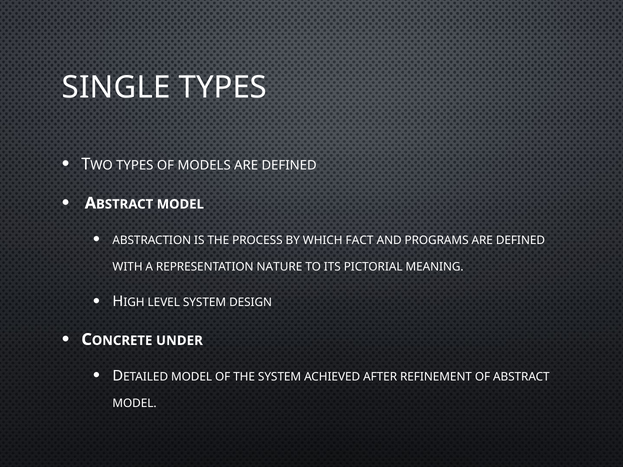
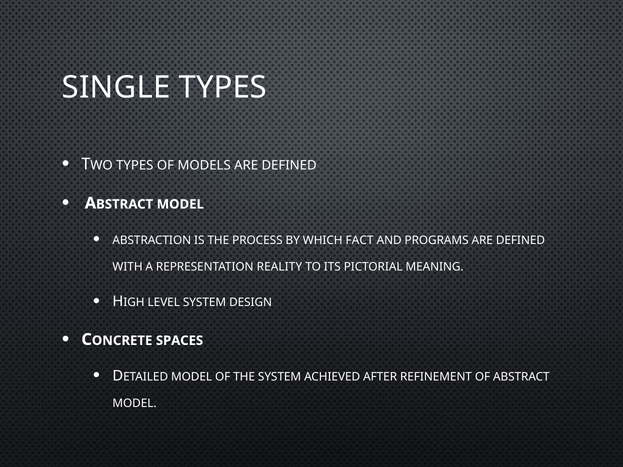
NATURE: NATURE -> REALITY
UNDER: UNDER -> SPACES
